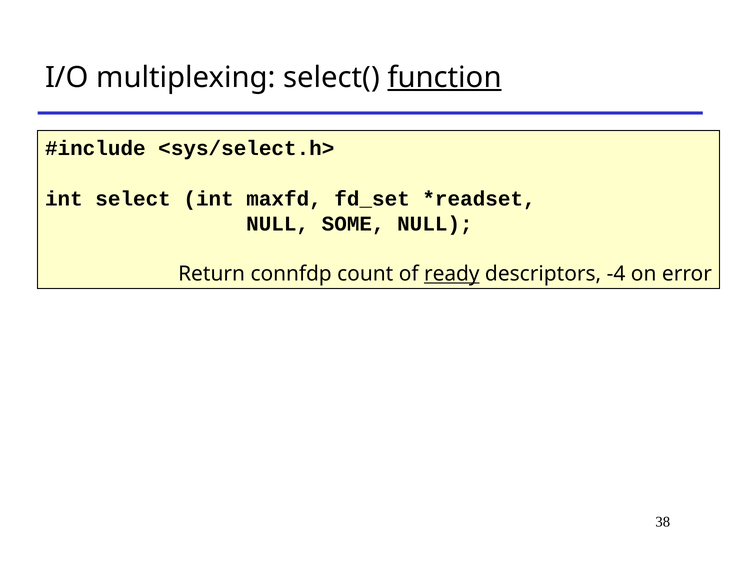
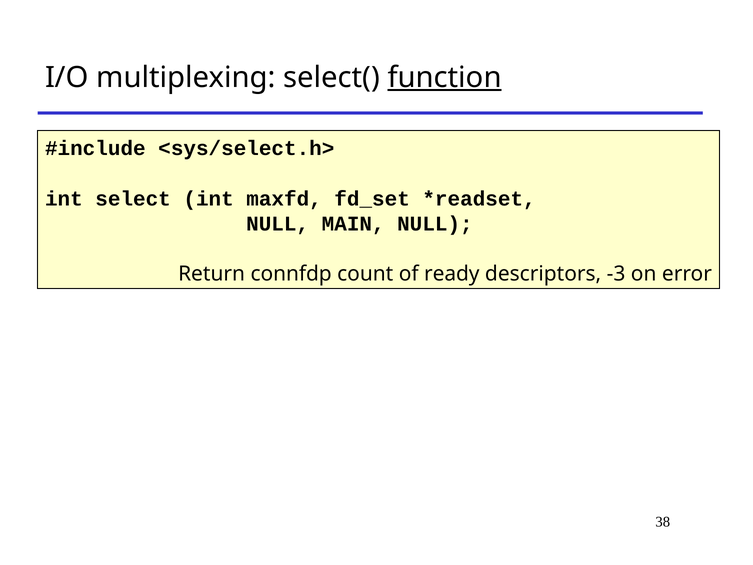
SOME: SOME -> MAIN
ready underline: present -> none
-4: -4 -> -3
